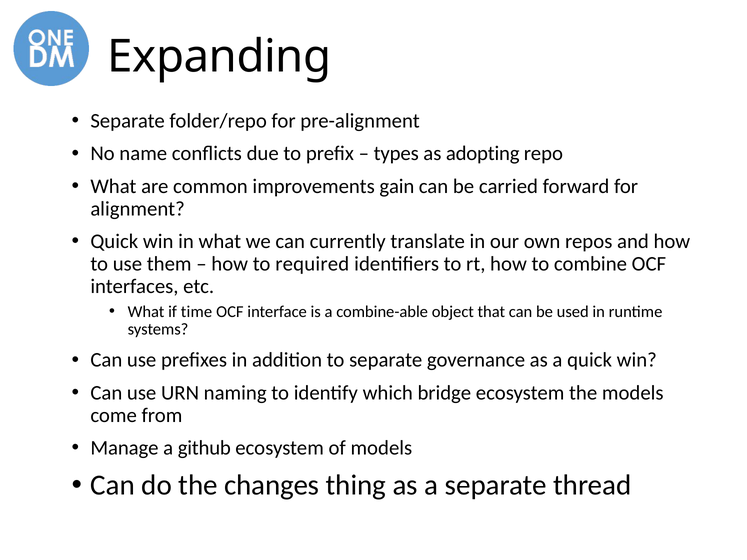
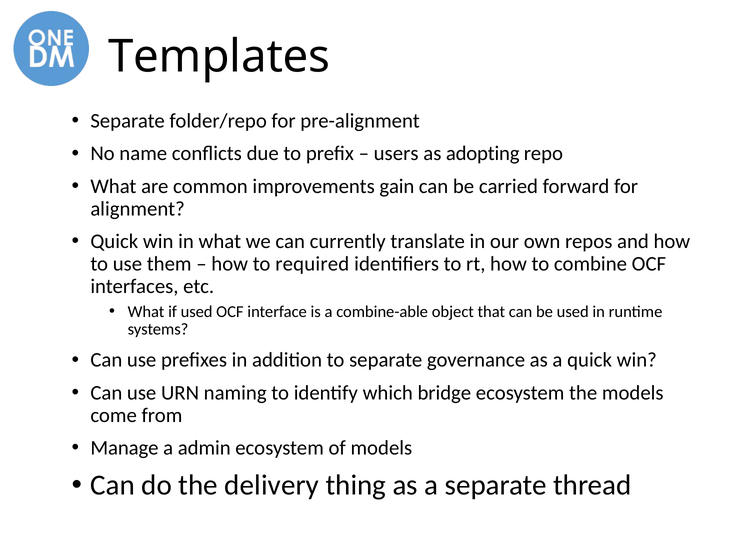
Expanding: Expanding -> Templates
types: types -> users
if time: time -> used
github: github -> admin
changes: changes -> delivery
